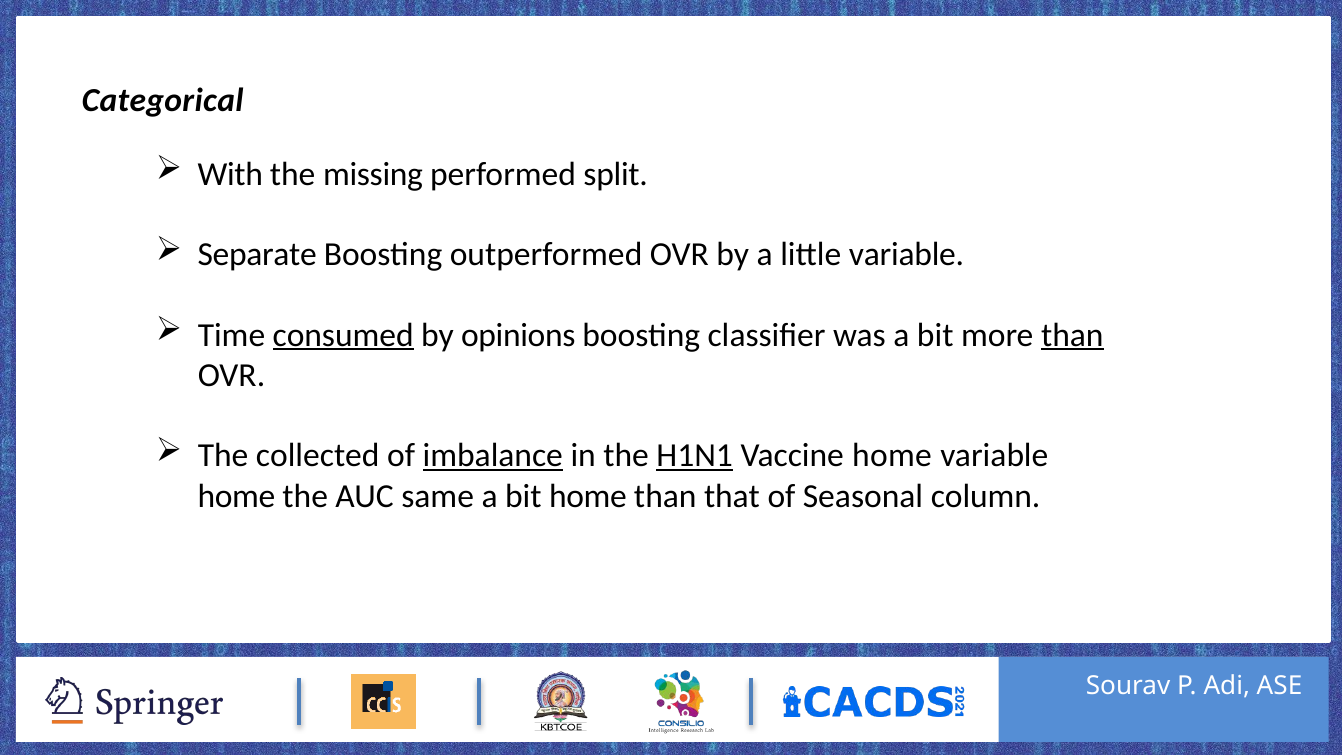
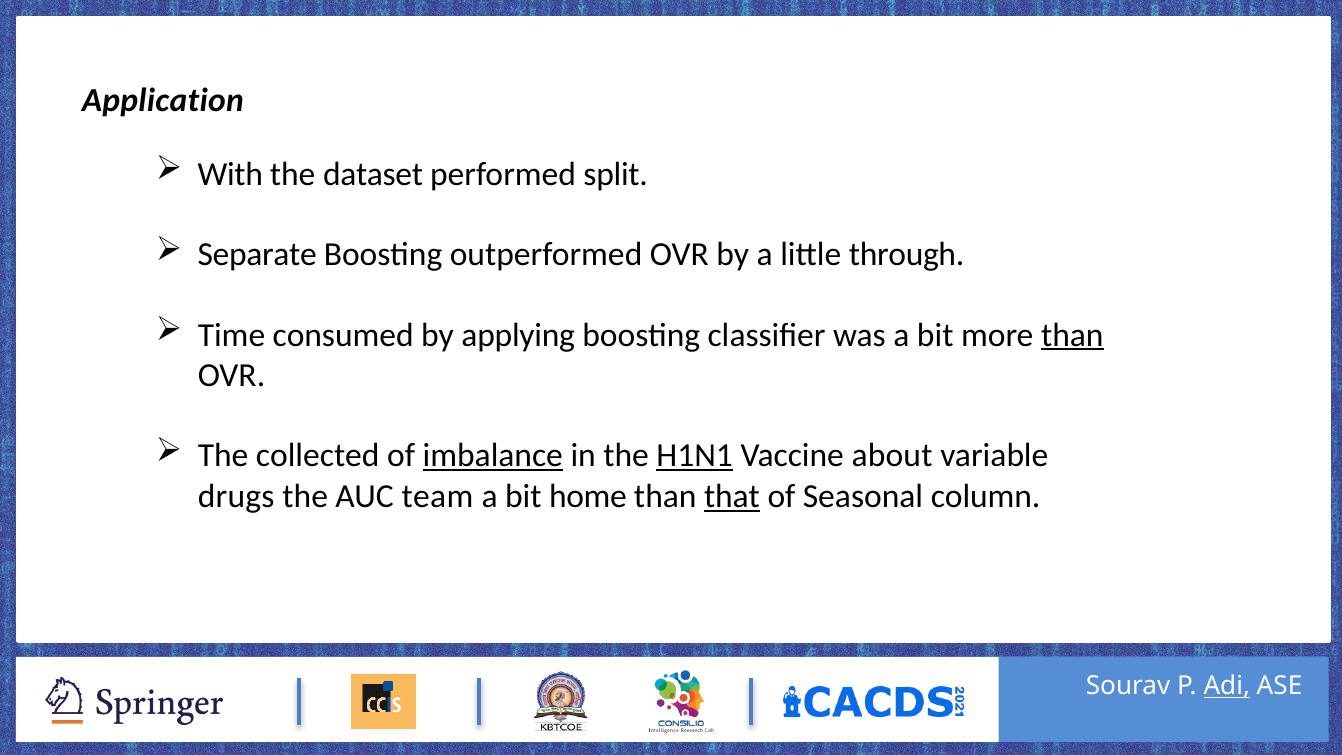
Categorical: Categorical -> Application
missing: missing -> dataset
little variable: variable -> through
consumed underline: present -> none
opinions: opinions -> applying
Vaccine home: home -> about
home at (236, 496): home -> drugs
same: same -> team
that underline: none -> present
Adi underline: none -> present
